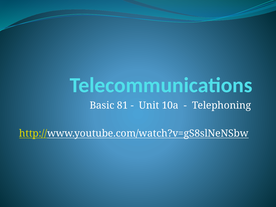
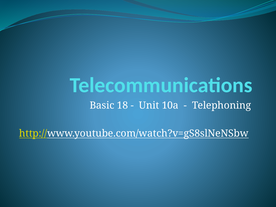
81: 81 -> 18
